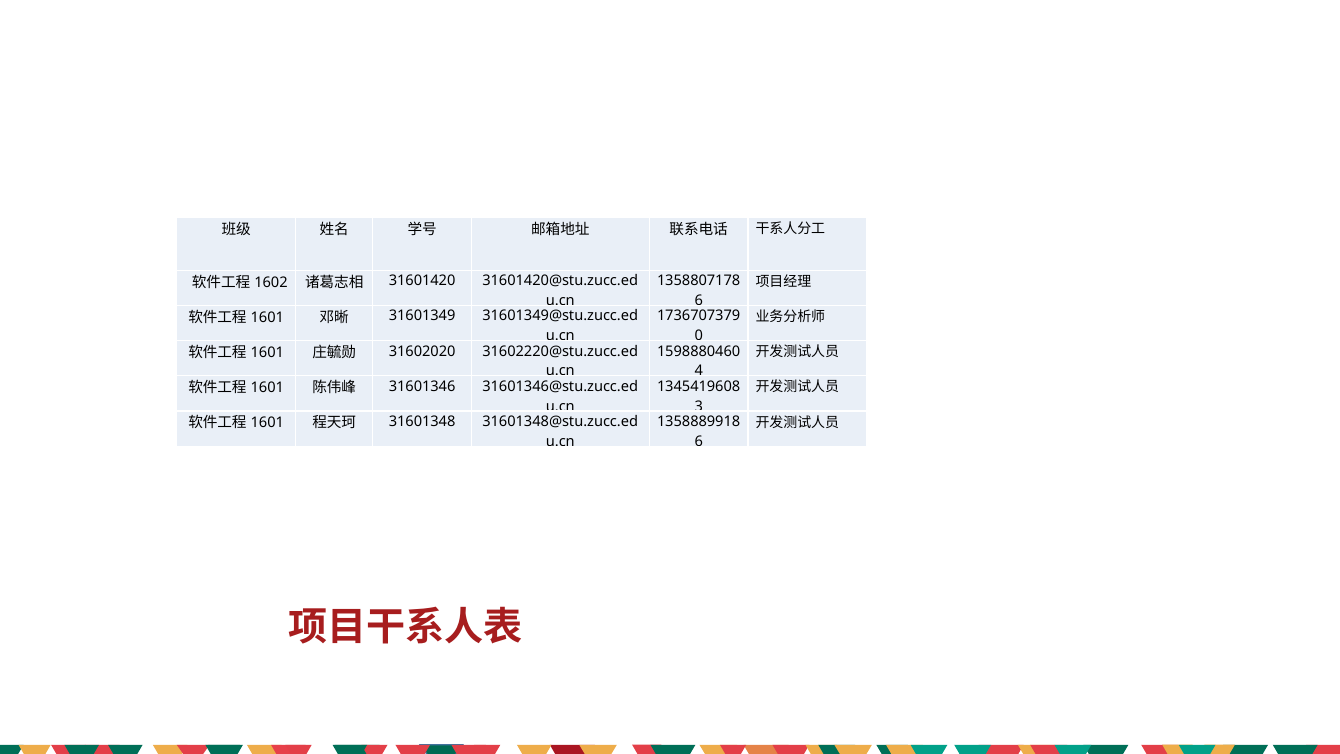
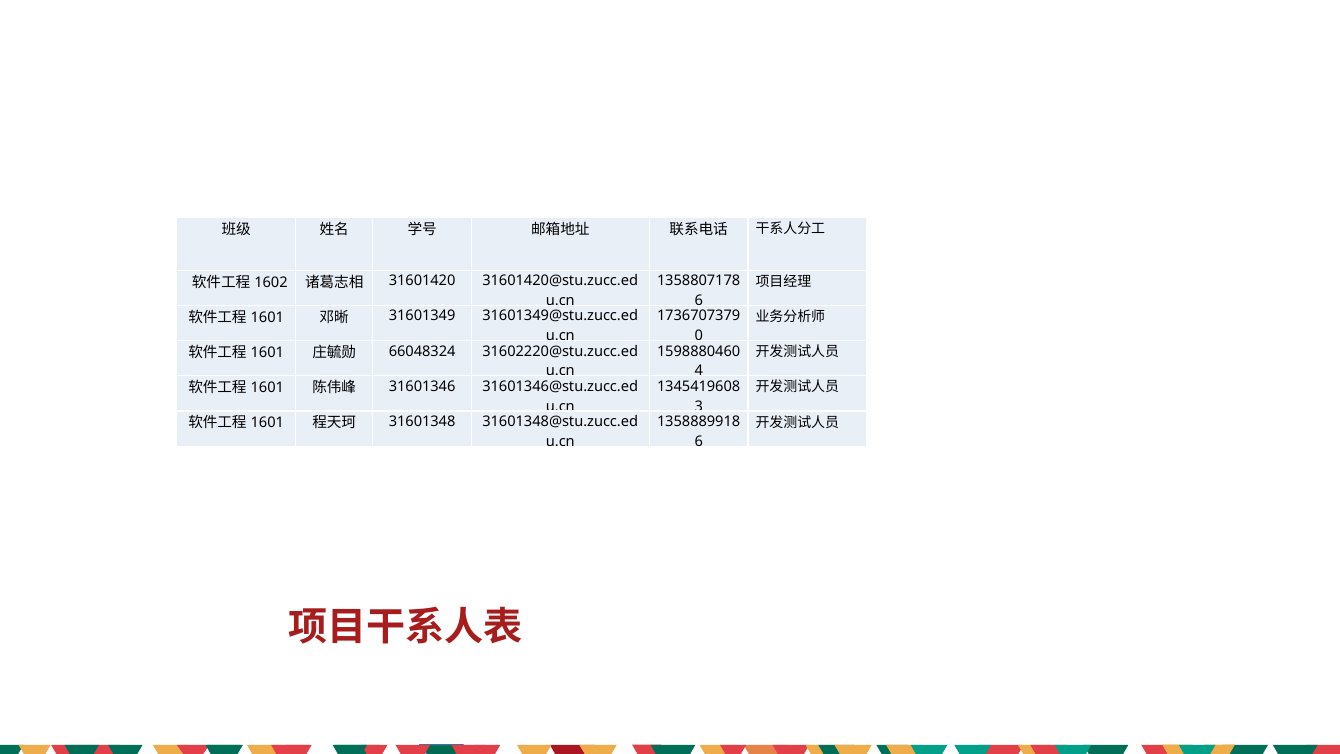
31602020: 31602020 -> 66048324
